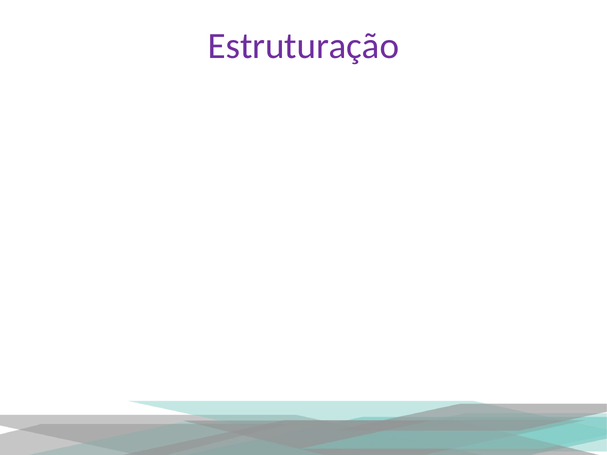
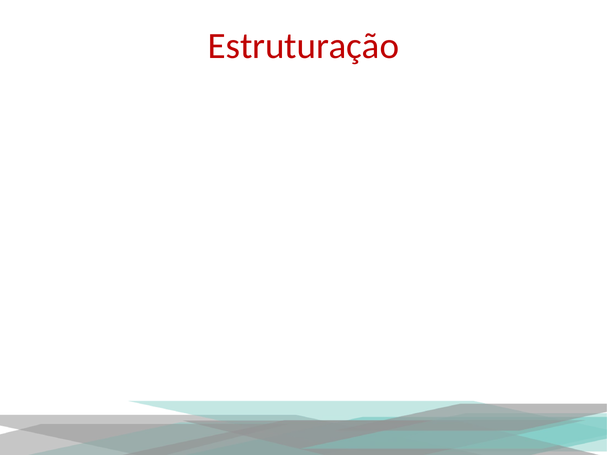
Estruturação colour: purple -> red
